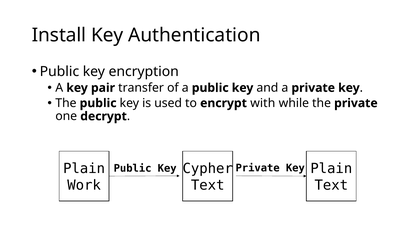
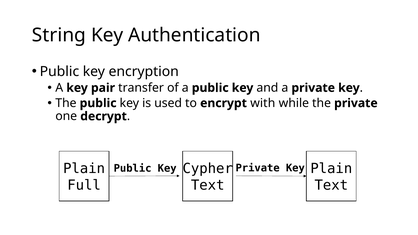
Install: Install -> String
Work: Work -> Full
